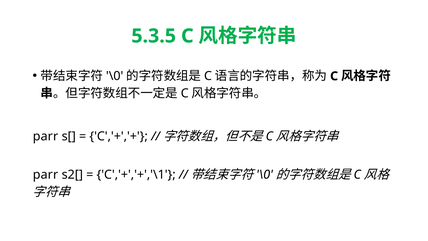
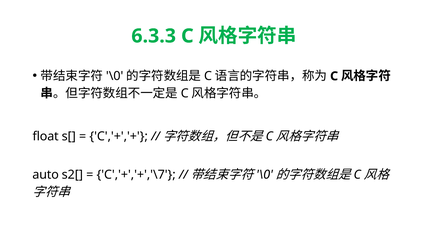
5.3.5: 5.3.5 -> 6.3.3
parr at (45, 136): parr -> float
parr at (45, 175): parr -> auto
C','+','+','\1: C','+','+','\1 -> C','+','+','\7
